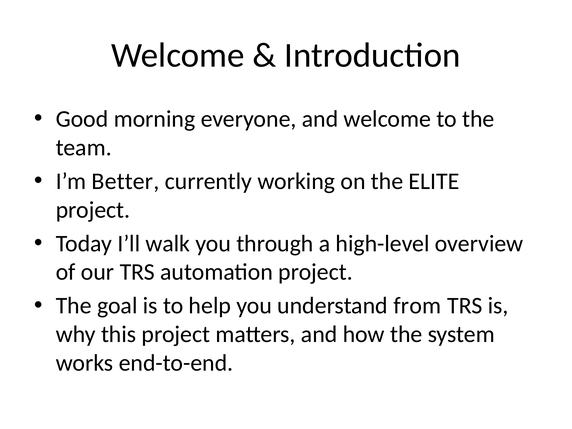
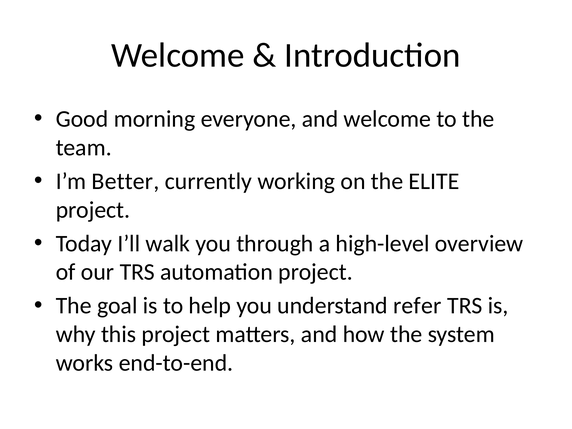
from: from -> refer
